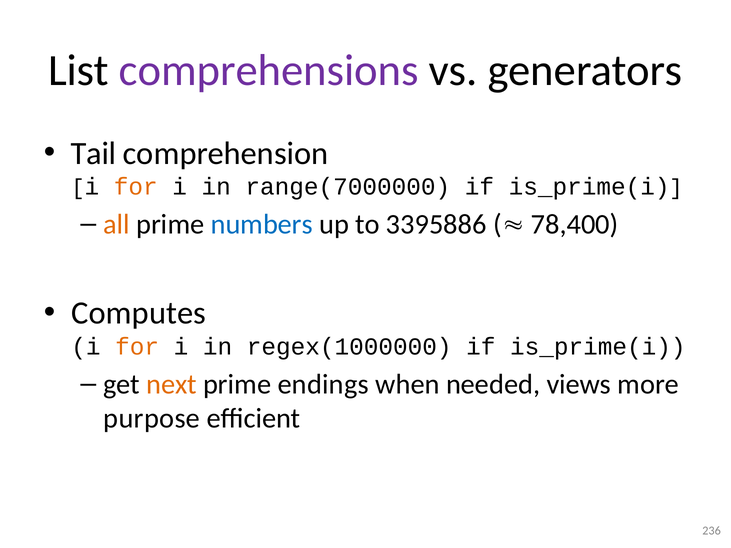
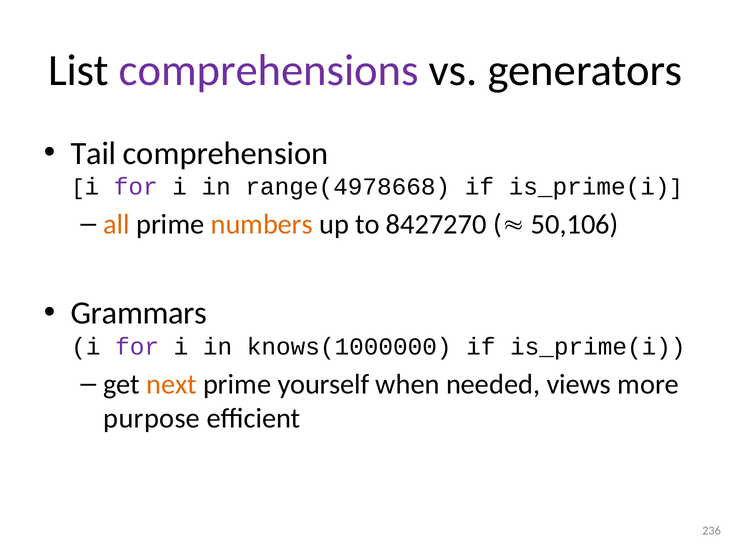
for at (136, 187) colour: orange -> purple
range(7000000: range(7000000 -> range(4978668
numbers colour: blue -> orange
3395886: 3395886 -> 8427270
78,400: 78,400 -> 50,106
Computes: Computes -> Grammars
for at (137, 347) colour: orange -> purple
regex(1000000: regex(1000000 -> knows(1000000
endings: endings -> yourself
